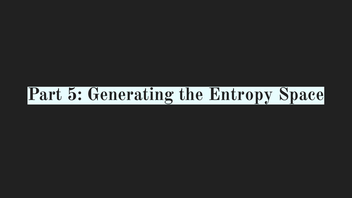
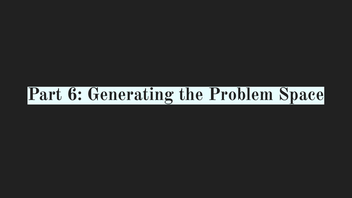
5: 5 -> 6
Entropy: Entropy -> Problem
